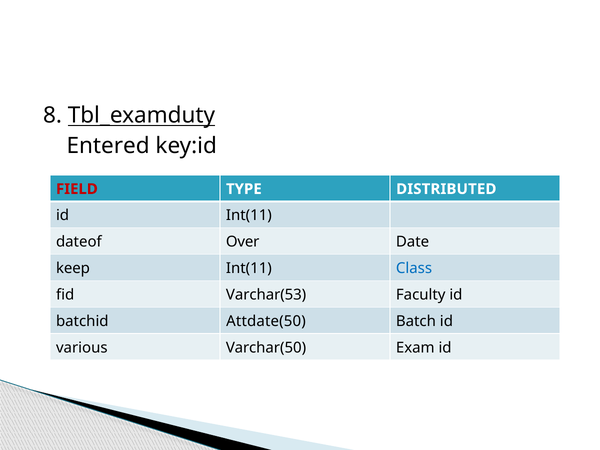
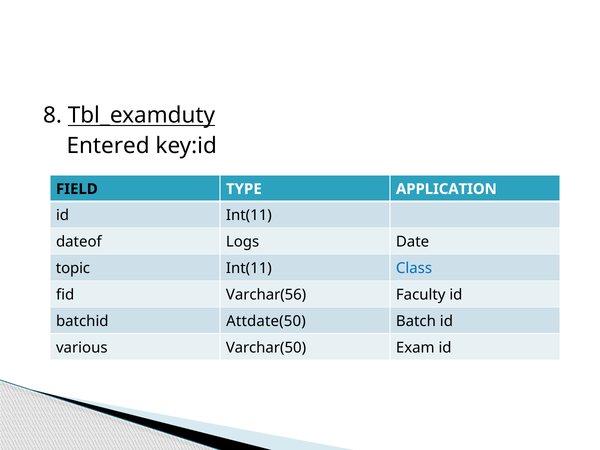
FIELD colour: red -> black
DISTRIBUTED: DISTRIBUTED -> APPLICATION
Over: Over -> Logs
keep: keep -> topic
Varchar(53: Varchar(53 -> Varchar(56
